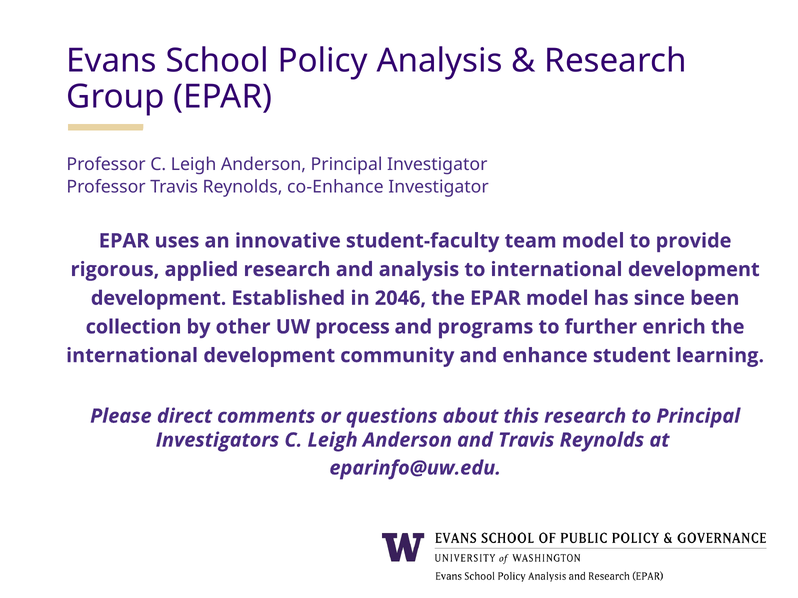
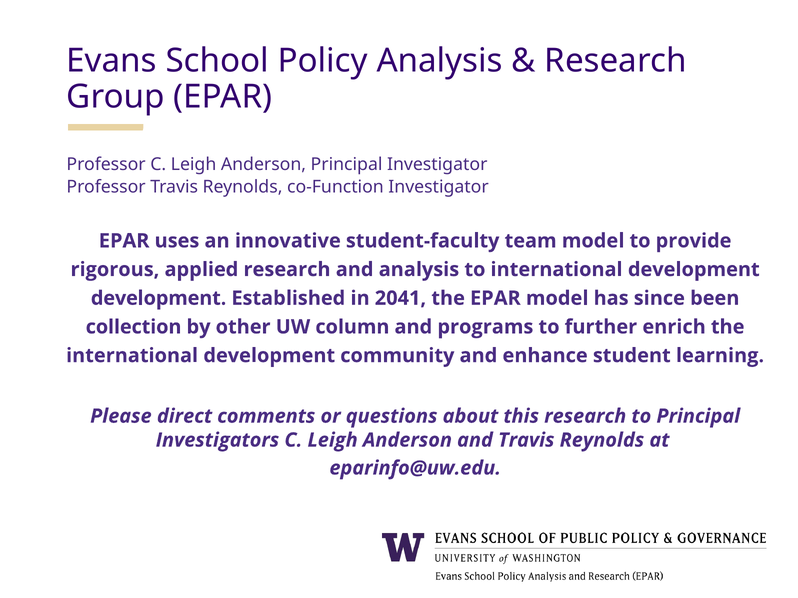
co-Enhance: co-Enhance -> co-Function
2046: 2046 -> 2041
process: process -> column
